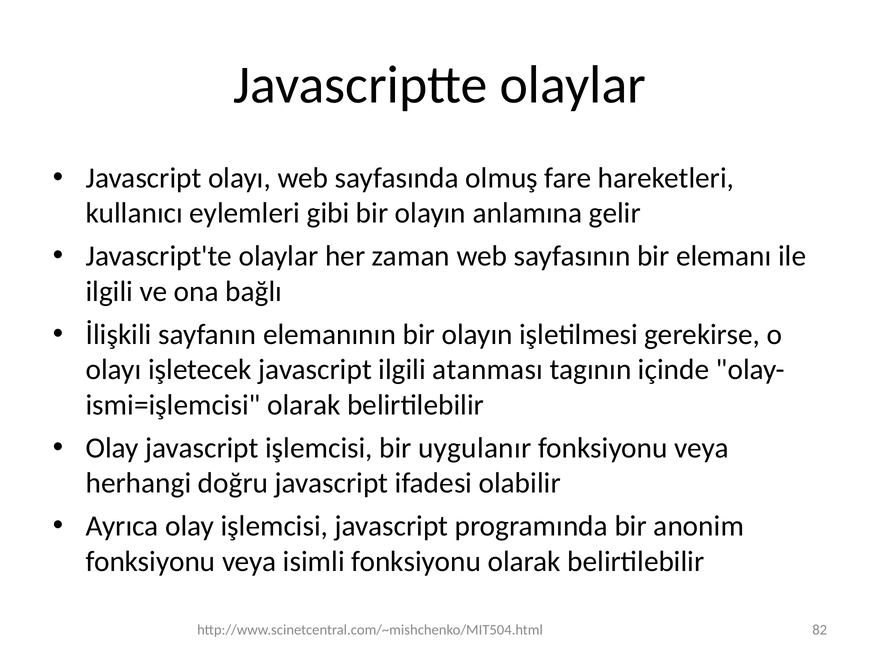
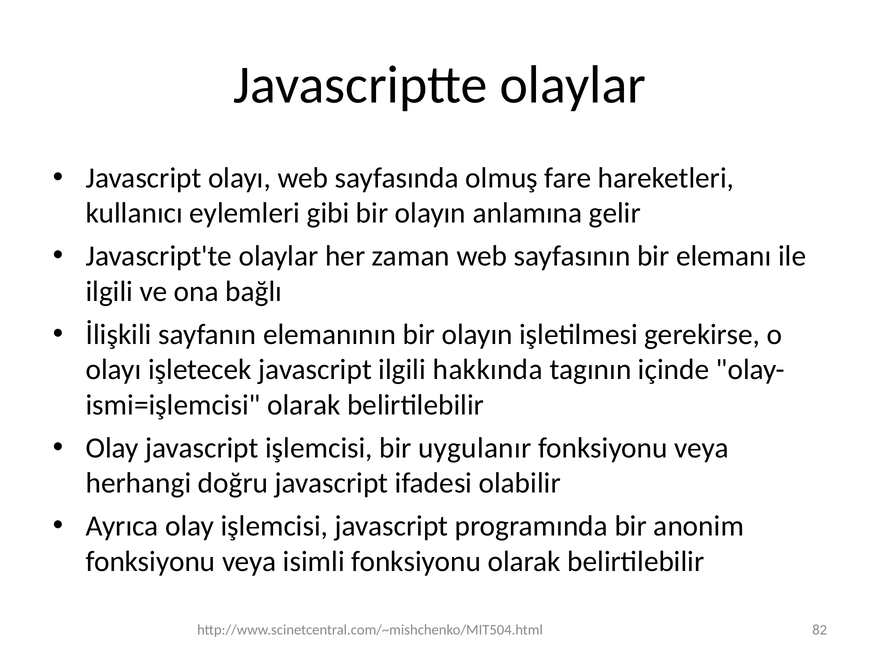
atanması: atanması -> hakkında
